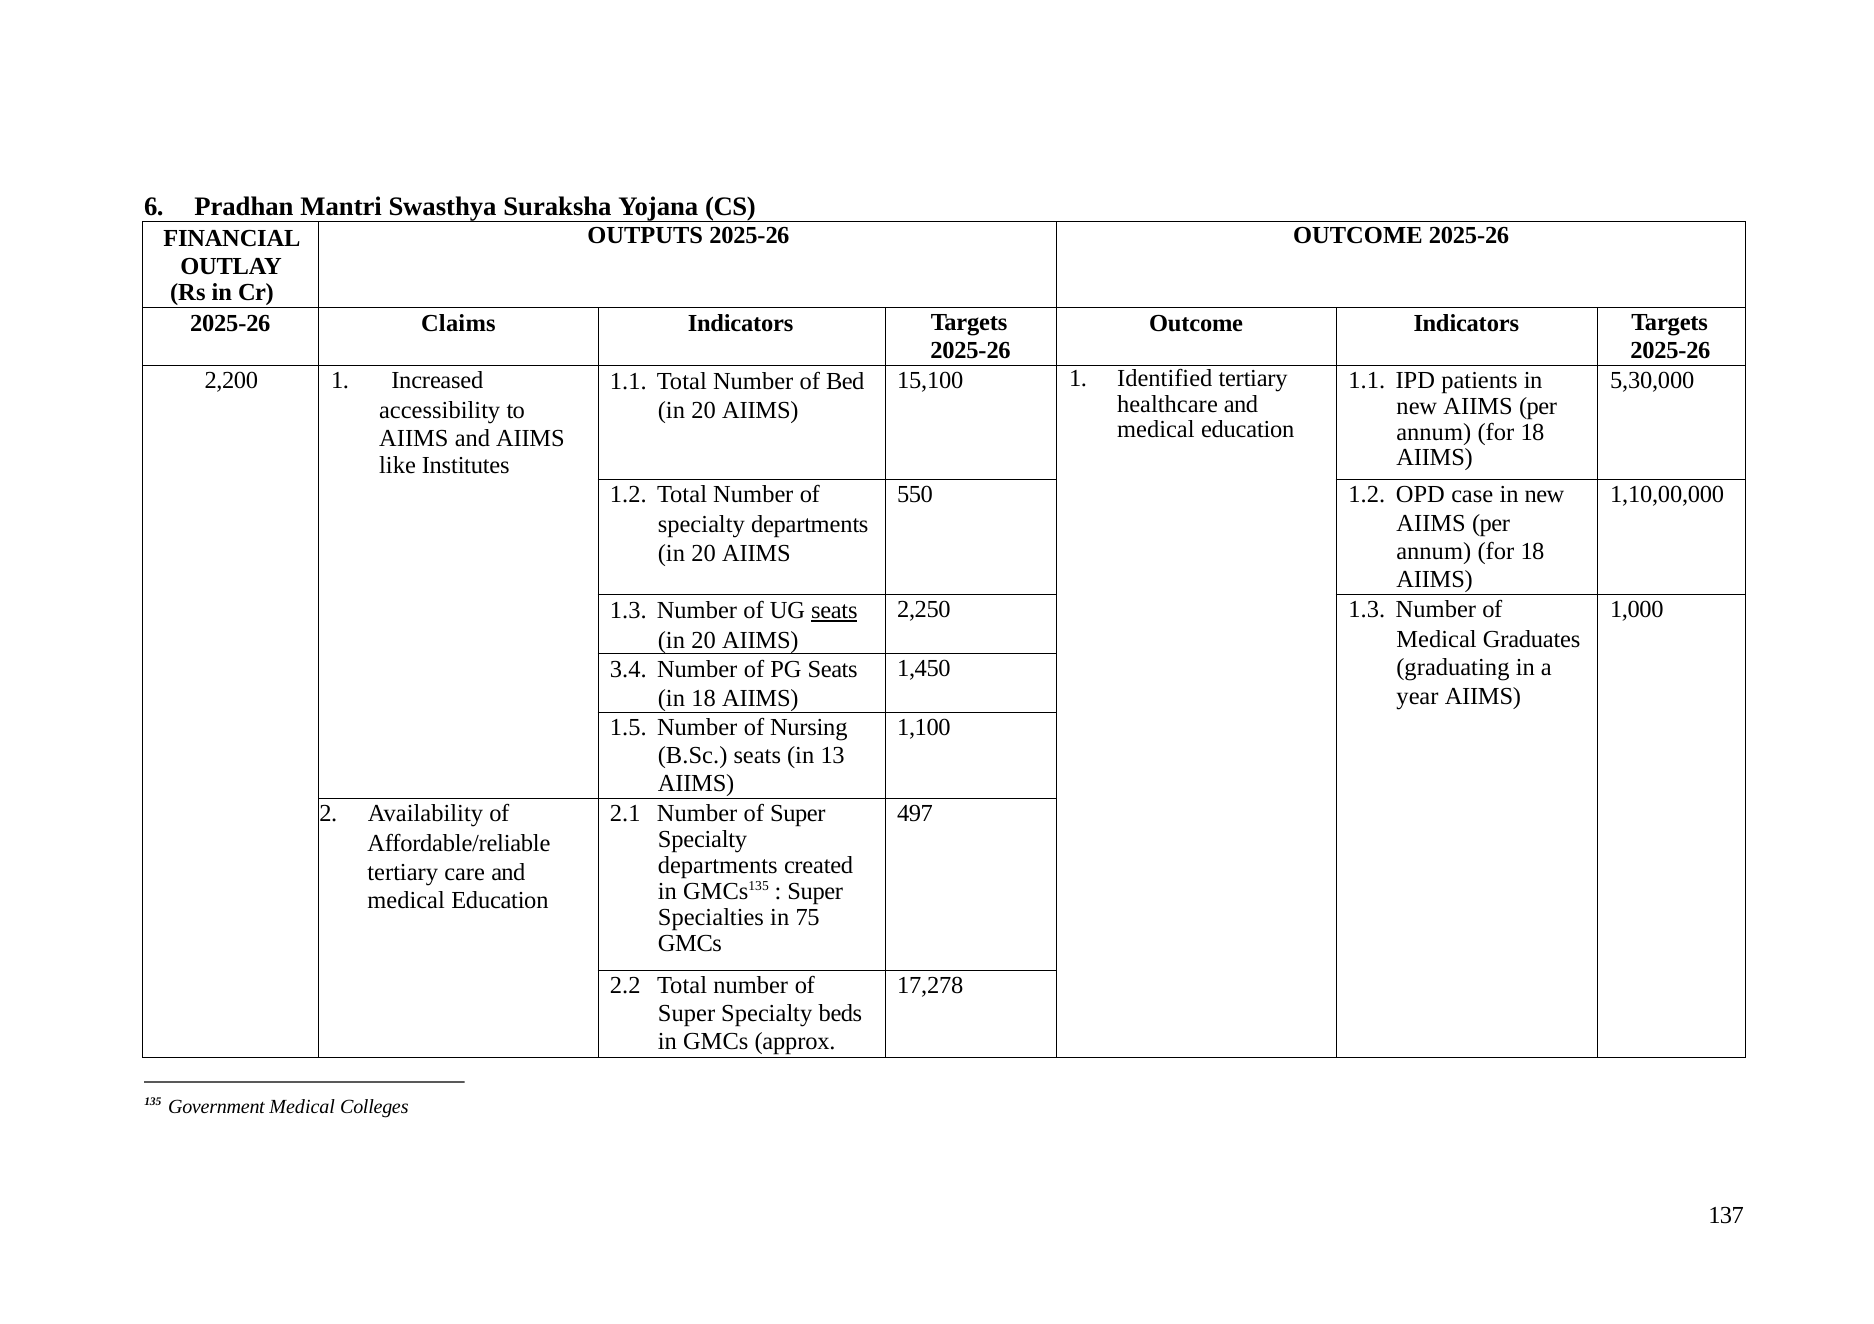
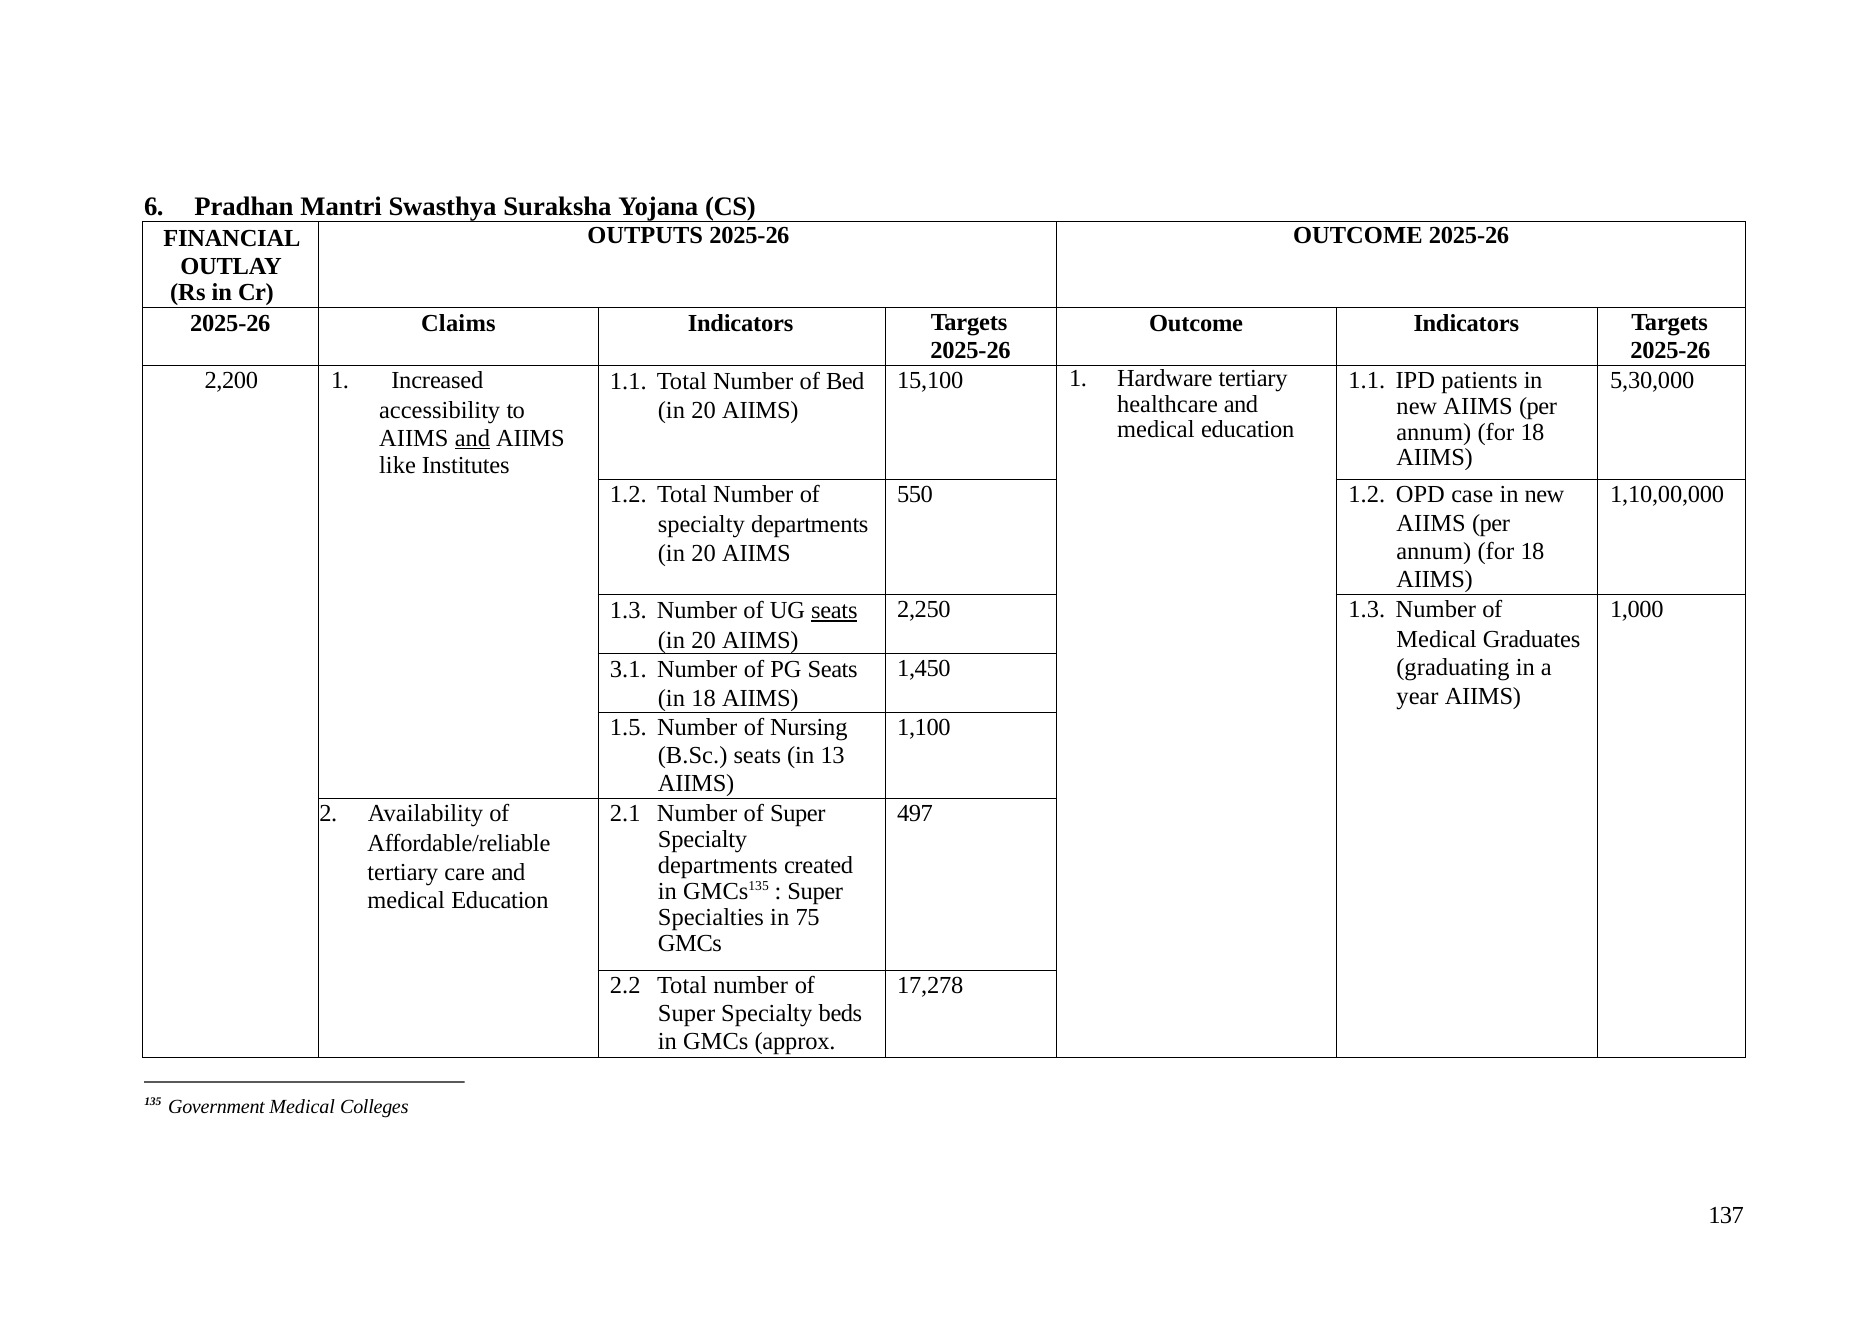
Identified: Identified -> Hardware
and at (472, 438) underline: none -> present
3.4: 3.4 -> 3.1
